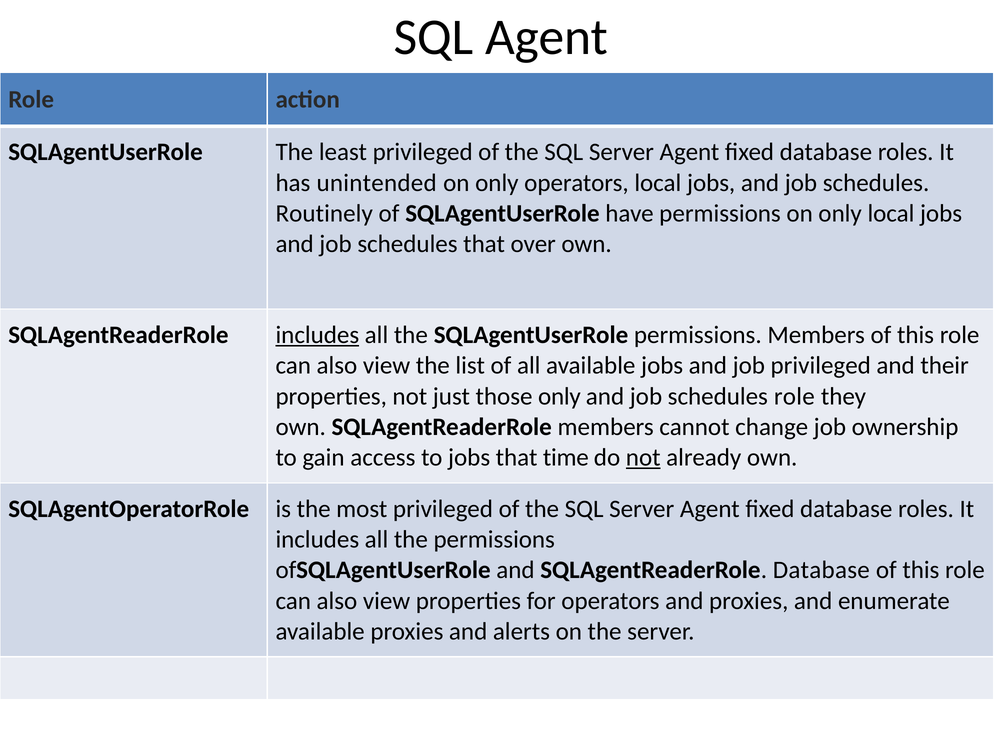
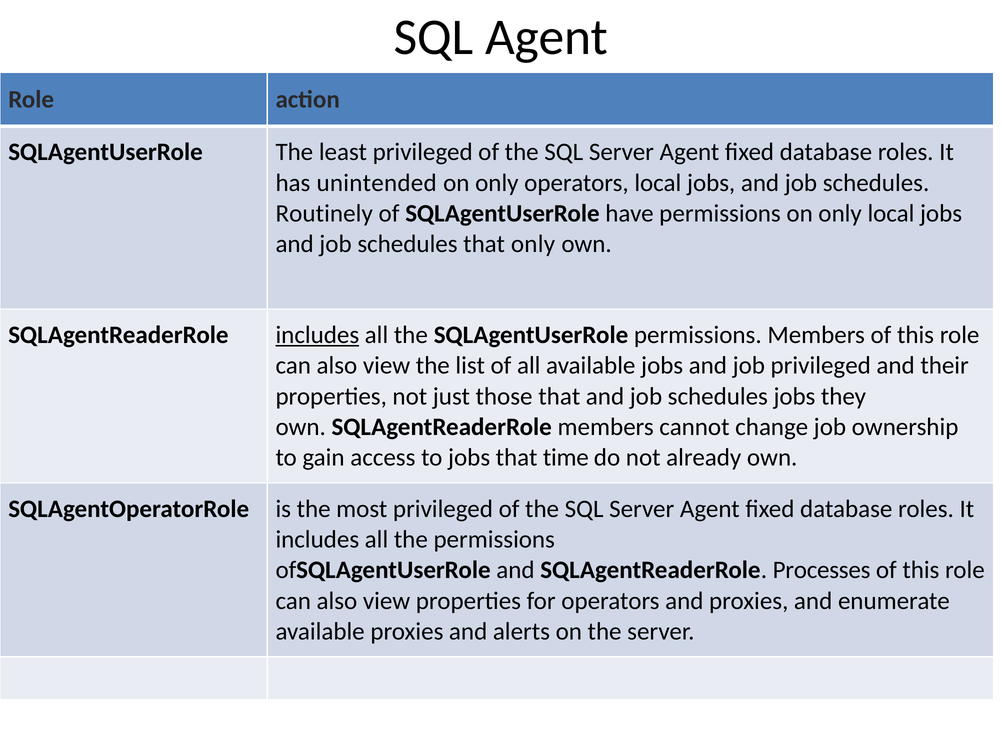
that over: over -> only
those only: only -> that
schedules role: role -> jobs
not at (643, 457) underline: present -> none
SQLAgentReaderRole Database: Database -> Processes
